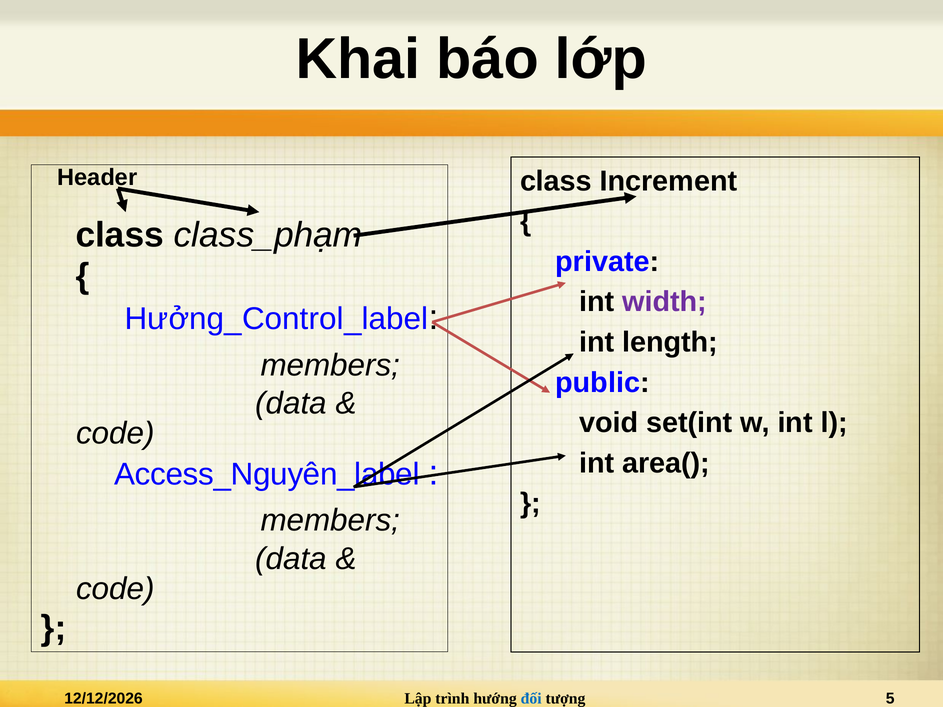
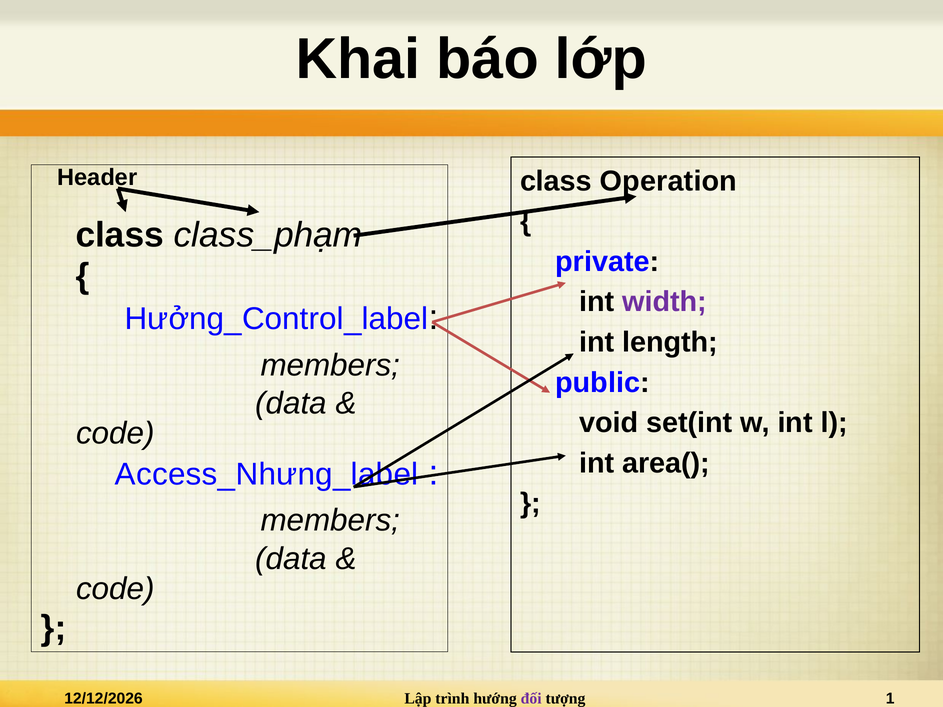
Increment: Increment -> Operation
Access_Nguyên_label: Access_Nguyên_label -> Access_Nhưng_label
đối colour: blue -> purple
5: 5 -> 1
